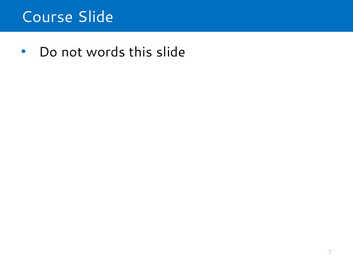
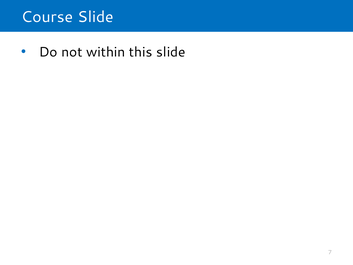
words: words -> within
